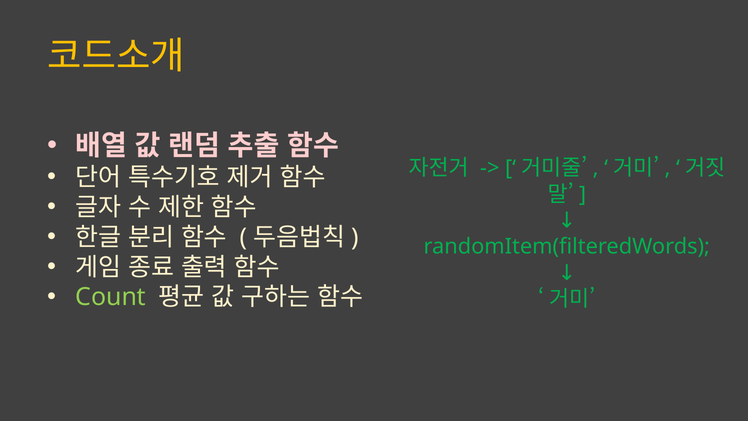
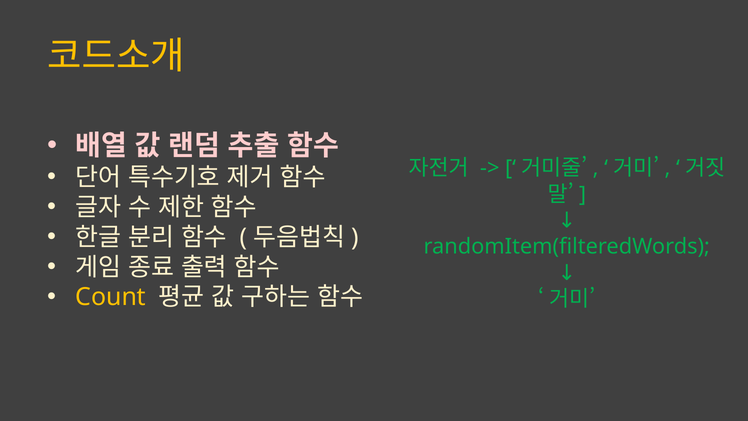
Count colour: light green -> yellow
